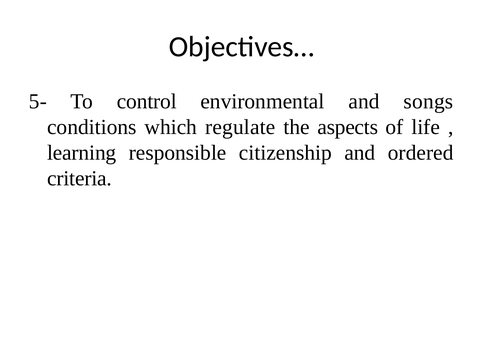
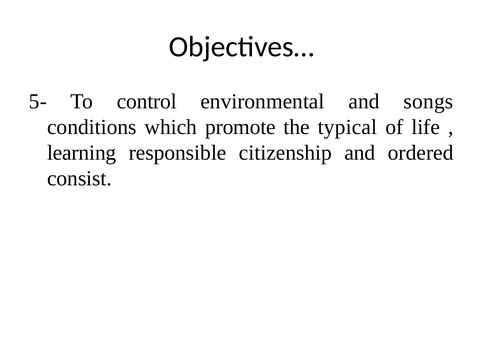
regulate: regulate -> promote
aspects: aspects -> typical
criteria: criteria -> consist
